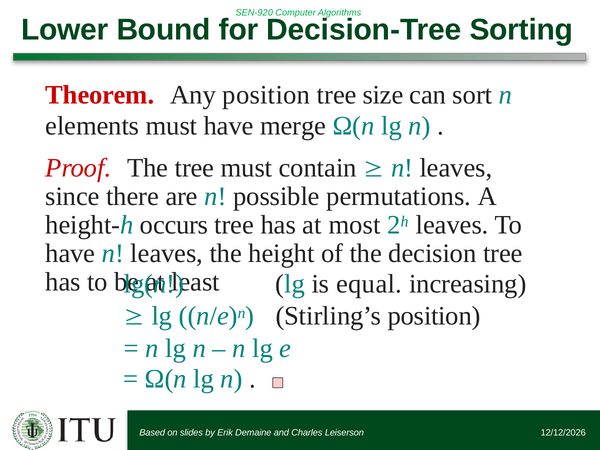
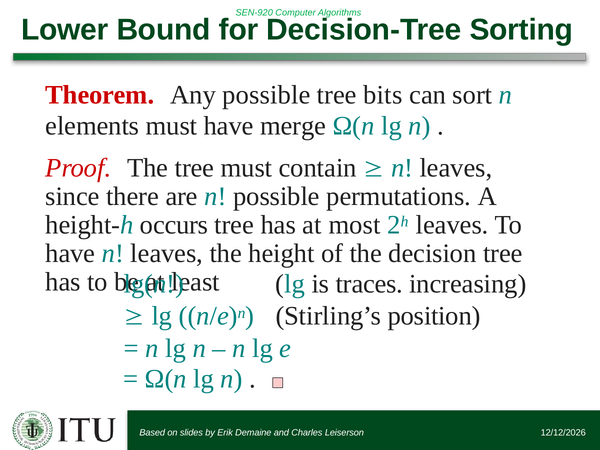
Any position: position -> possible
size: size -> bits
equal: equal -> traces
